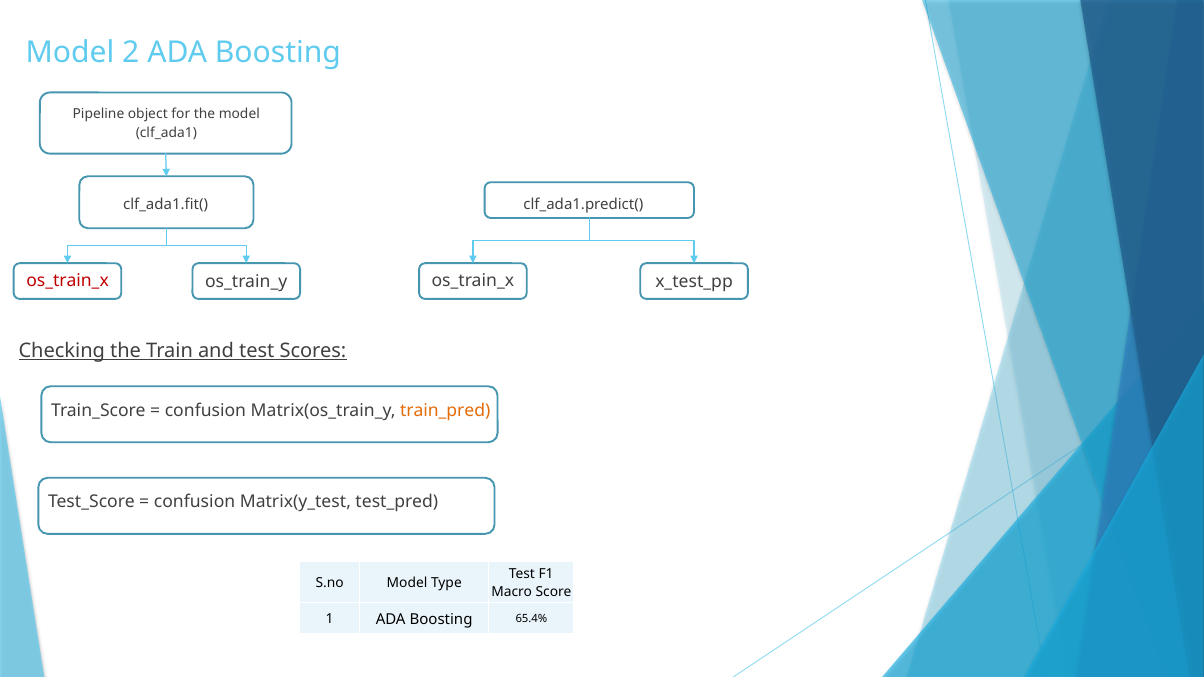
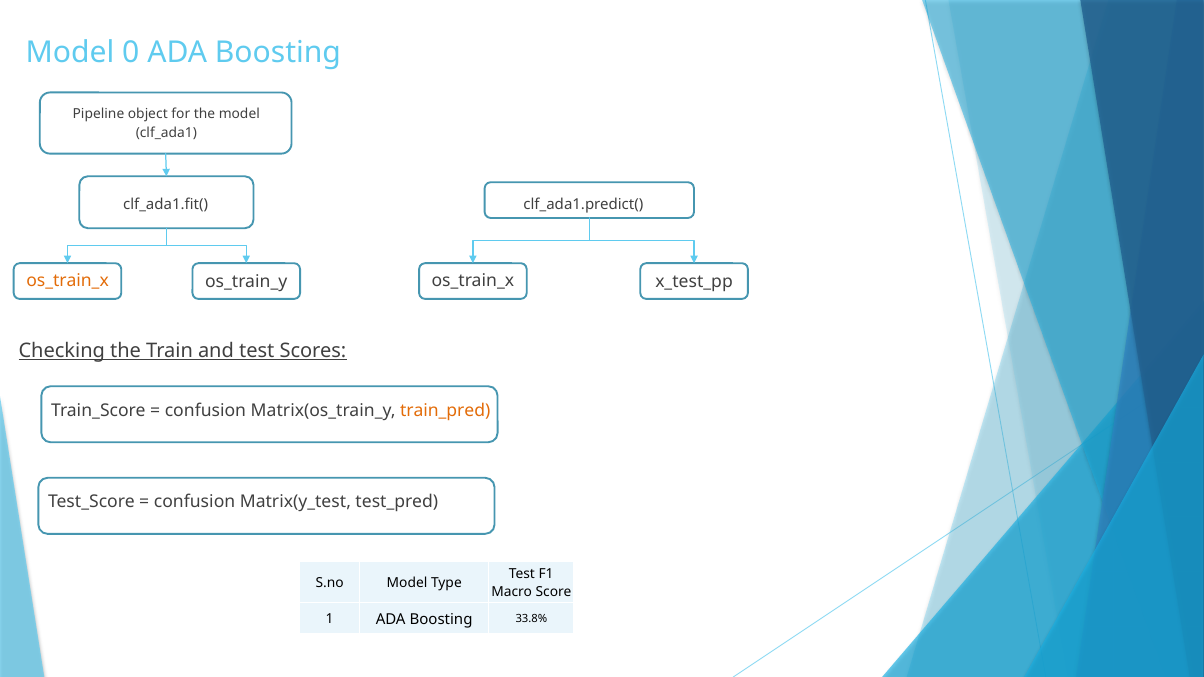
2: 2 -> 0
os_train_x at (68, 281) colour: red -> orange
65.4%: 65.4% -> 33.8%
